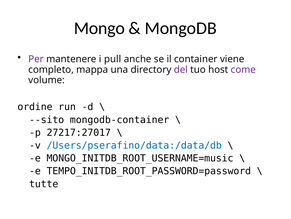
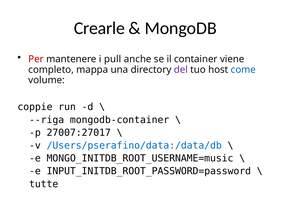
Mongo: Mongo -> Crearle
Per colour: purple -> red
come colour: purple -> blue
ordine: ordine -> coppie
--sito: --sito -> --riga
27217:27017: 27217:27017 -> 27007:27017
TEMPO_INITDB_ROOT_PASSWORD=password: TEMPO_INITDB_ROOT_PASSWORD=password -> INPUT_INITDB_ROOT_PASSWORD=password
